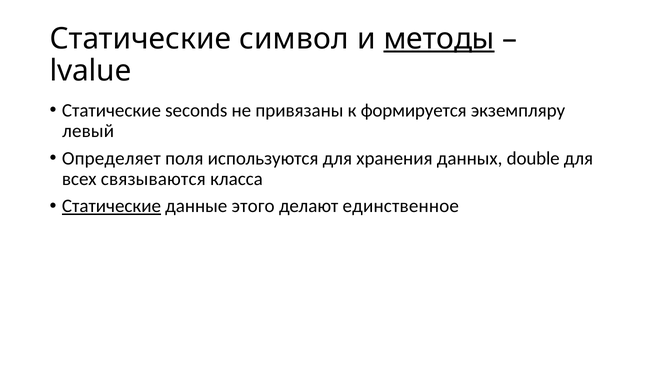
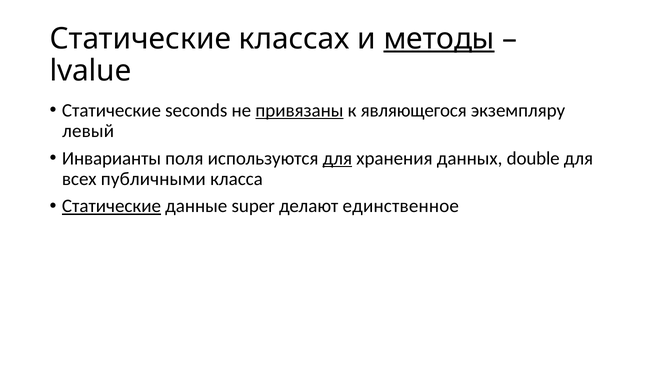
символ: символ -> классах
привязаны underline: none -> present
формируется: формируется -> являющегося
Определяет: Определяет -> Инварианты
для at (337, 158) underline: none -> present
связываются: связываются -> публичными
этого: этого -> super
